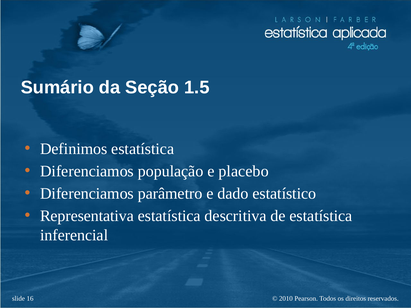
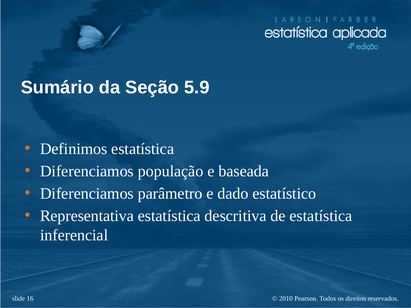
1.5: 1.5 -> 5.9
placebo: placebo -> baseada
